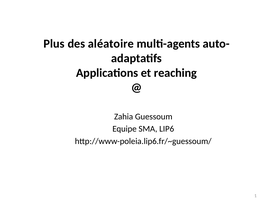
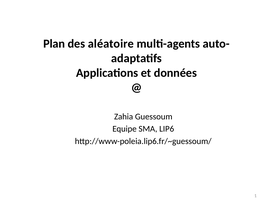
Plus: Plus -> Plan
reaching: reaching -> données
